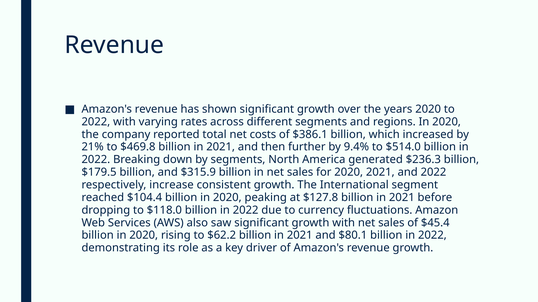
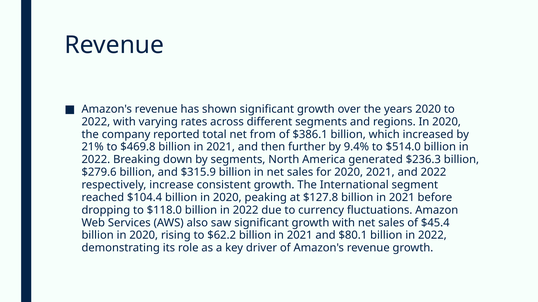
costs: costs -> from
$179.5: $179.5 -> $279.6
